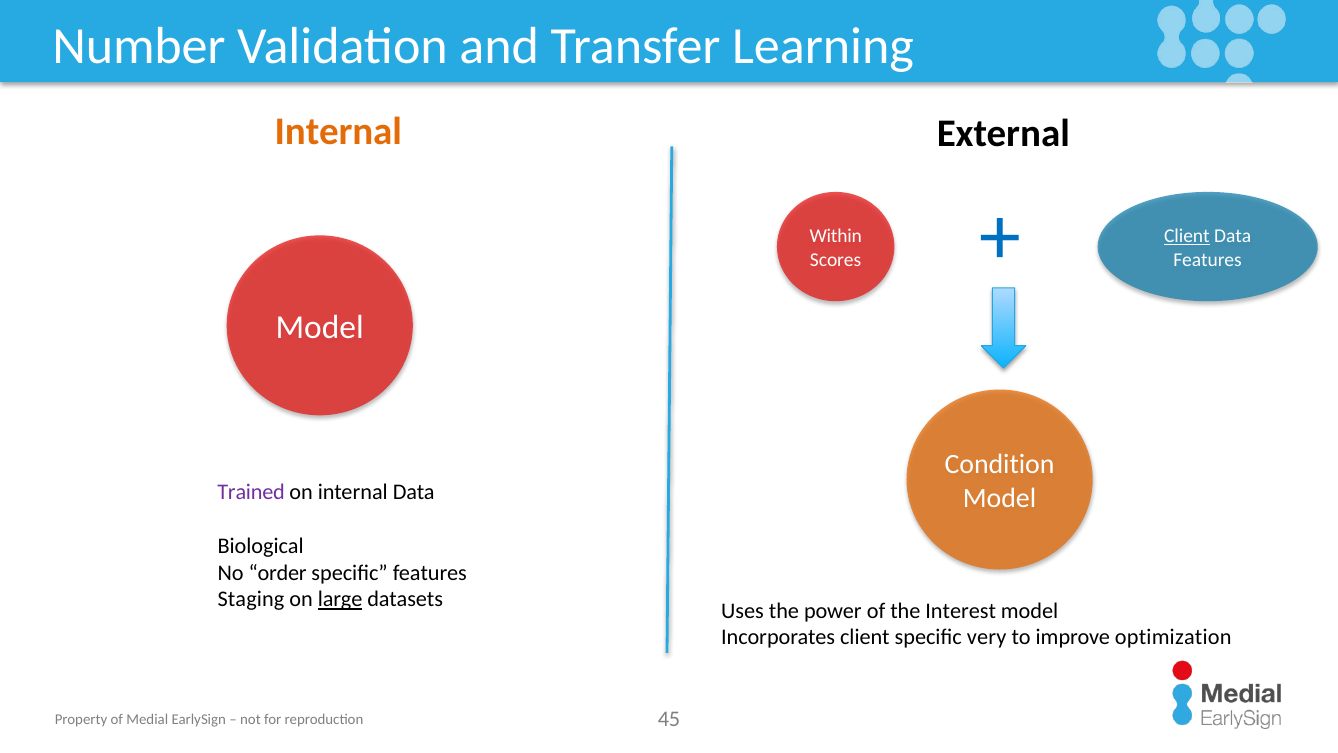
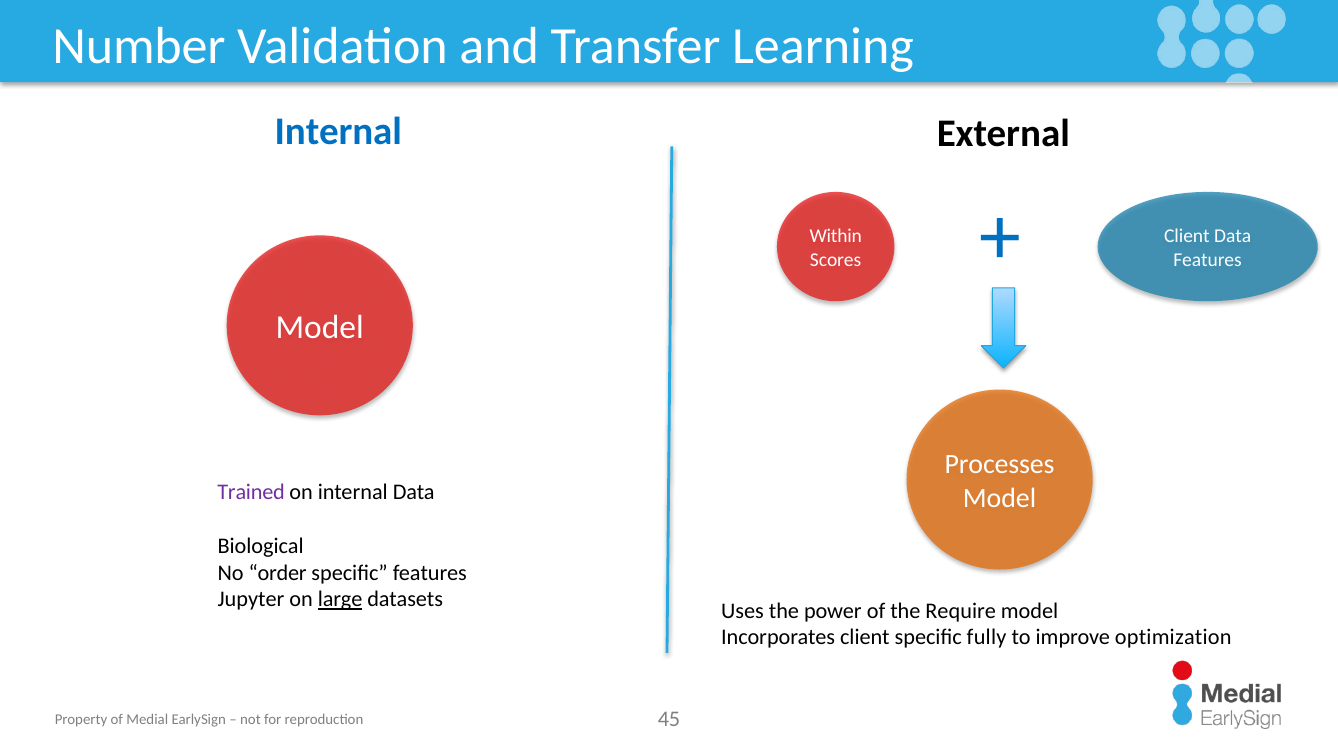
Internal at (338, 131) colour: orange -> blue
Client at (1187, 236) underline: present -> none
Condition: Condition -> Processes
Staging: Staging -> Jupyter
Interest: Interest -> Require
very: very -> fully
